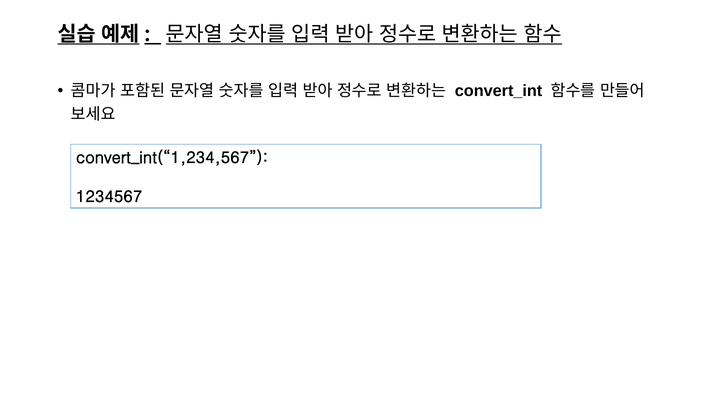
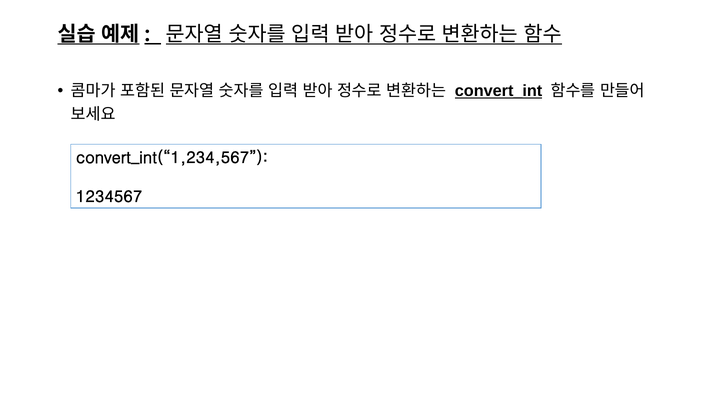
convert_int underline: none -> present
